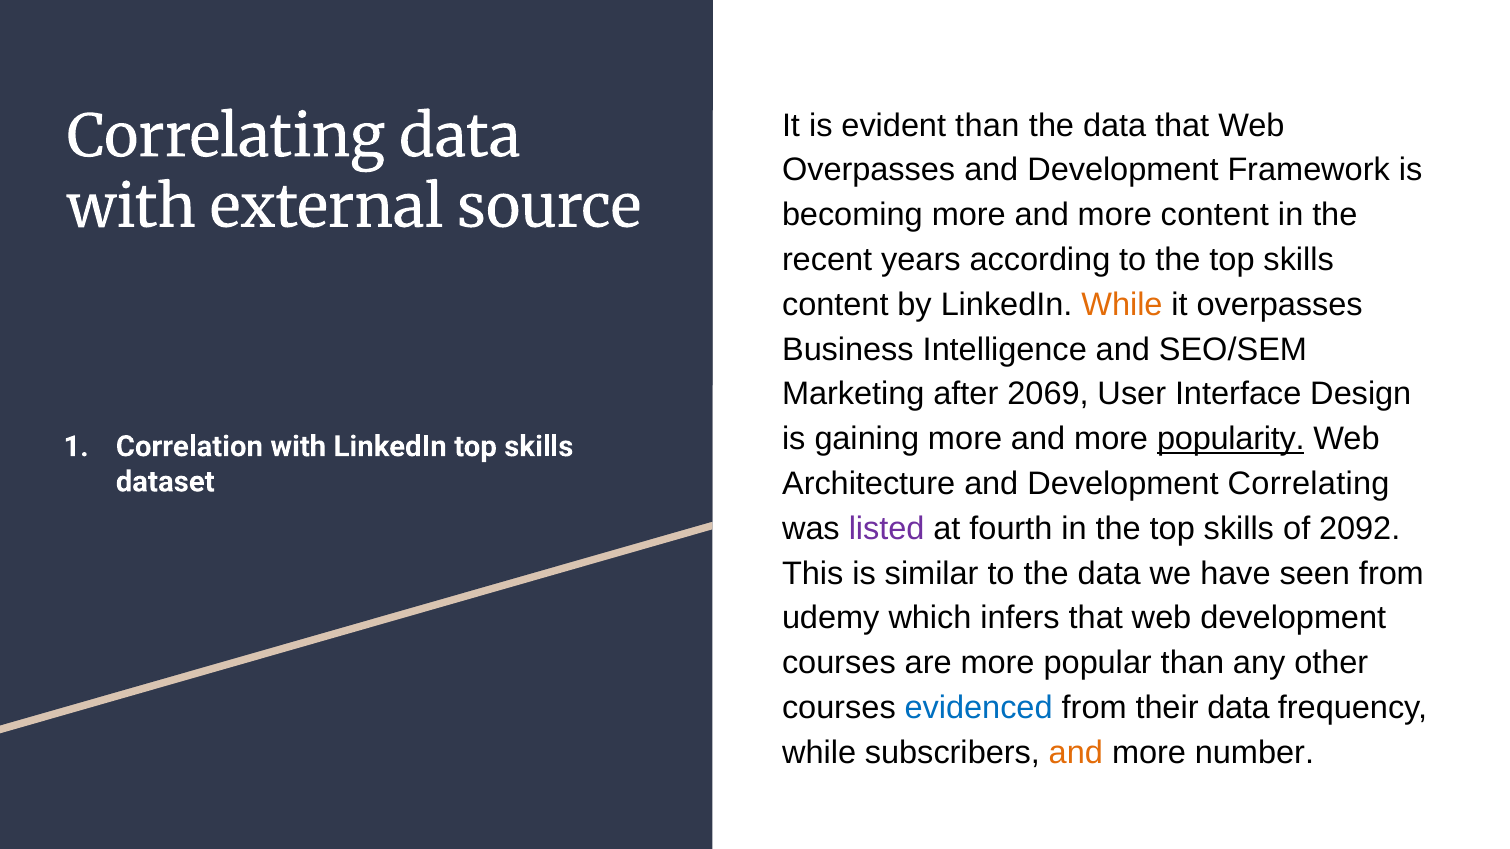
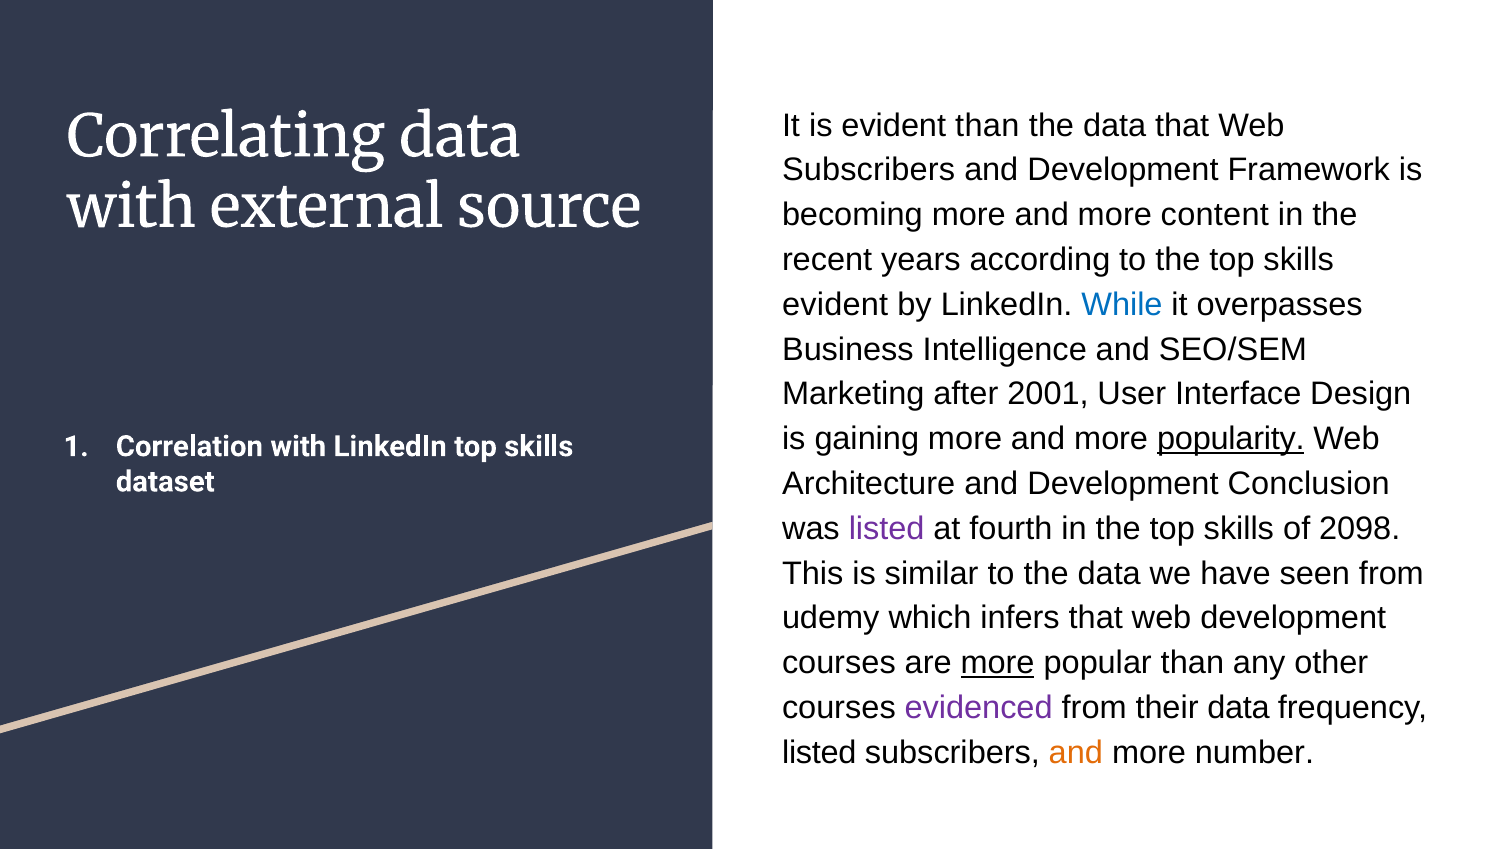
Overpasses at (869, 170): Overpasses -> Subscribers
content at (835, 305): content -> evident
While at (1122, 305) colour: orange -> blue
2069: 2069 -> 2001
Development Correlating: Correlating -> Conclusion
2092: 2092 -> 2098
more at (998, 663) underline: none -> present
evidenced colour: blue -> purple
while at (819, 753): while -> listed
